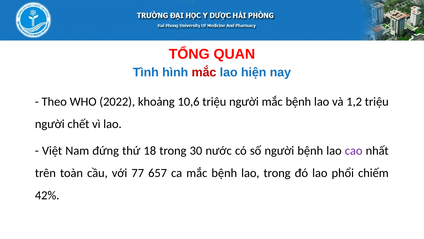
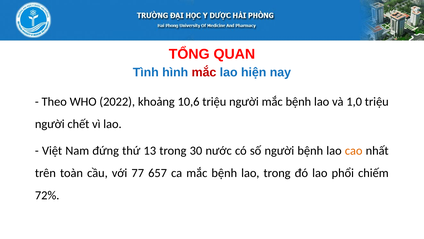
1,2: 1,2 -> 1,0
18: 18 -> 13
cao colour: purple -> orange
42%: 42% -> 72%
